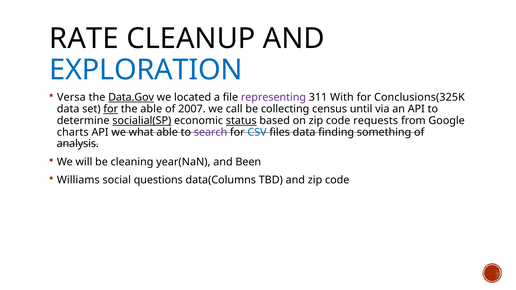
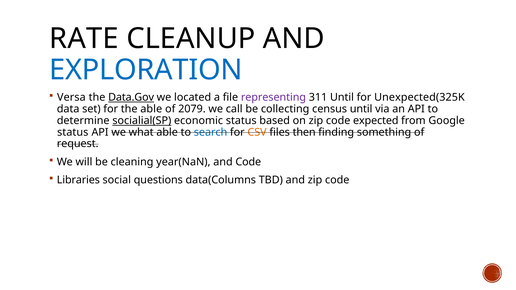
311 With: With -> Until
Conclusions(325K: Conclusions(325K -> Unexpected(325K
for at (111, 109) underline: present -> none
2007: 2007 -> 2079
status at (241, 121) underline: present -> none
requests: requests -> expected
charts at (73, 132): charts -> status
search colour: purple -> blue
CSV colour: blue -> orange
files data: data -> then
analysis: analysis -> request
and Been: Been -> Code
Williams: Williams -> Libraries
